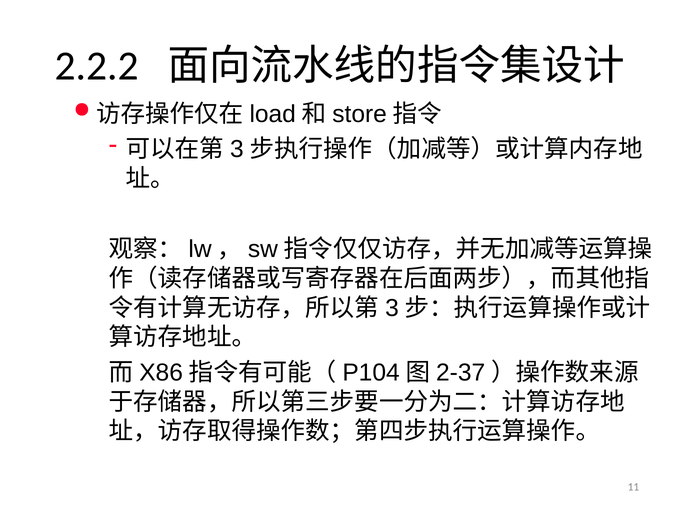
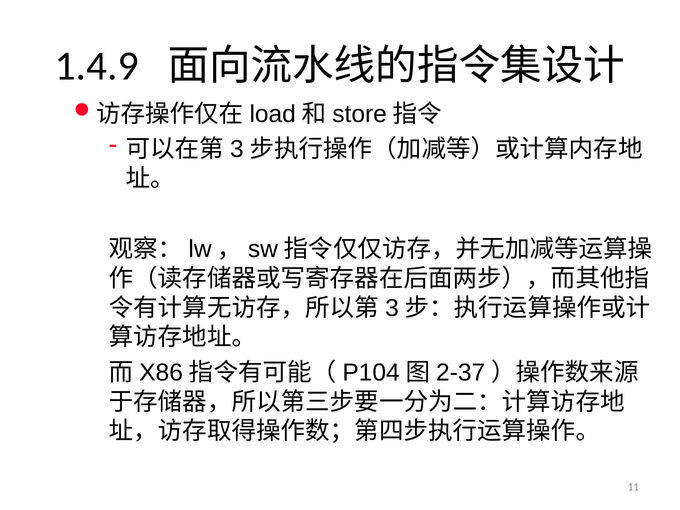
2.2.2: 2.2.2 -> 1.4.9
